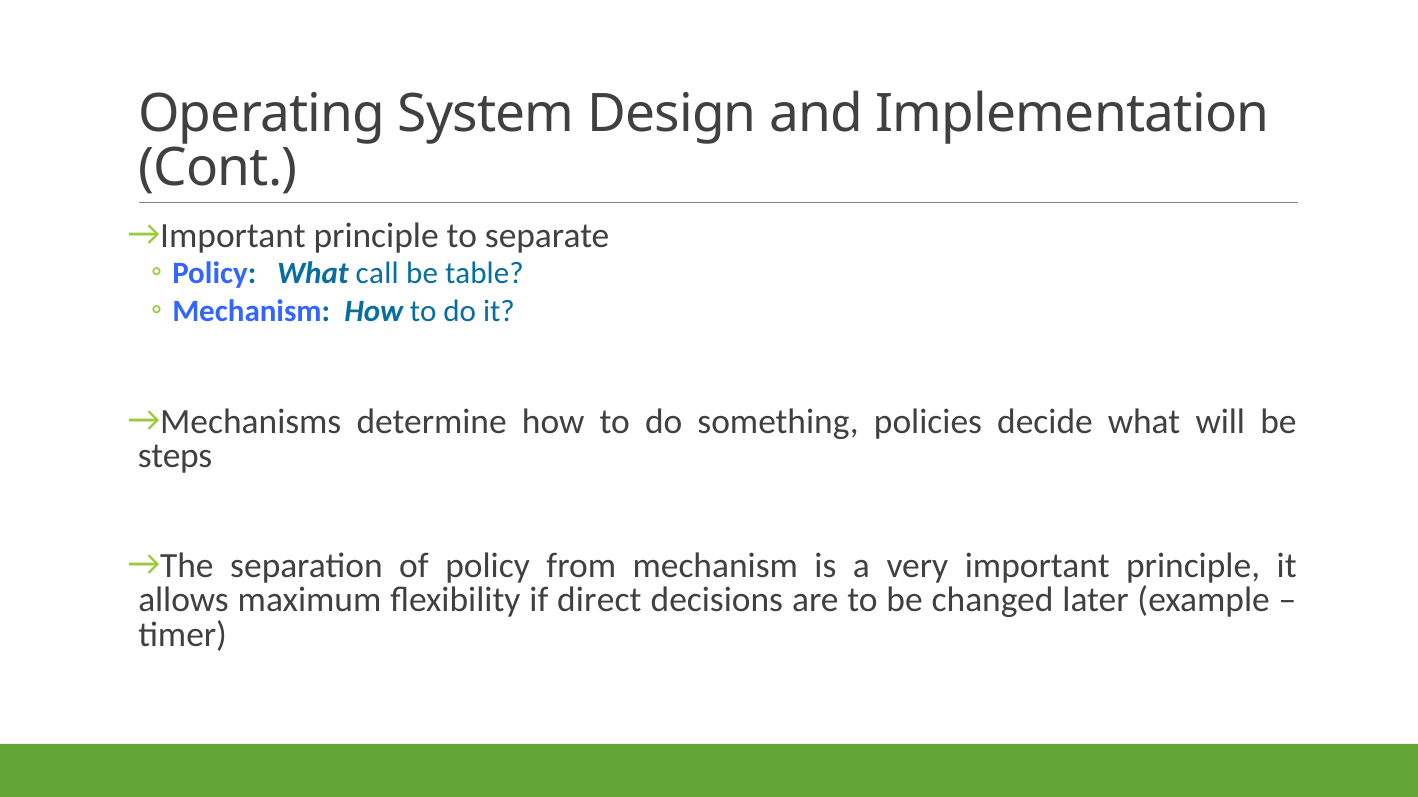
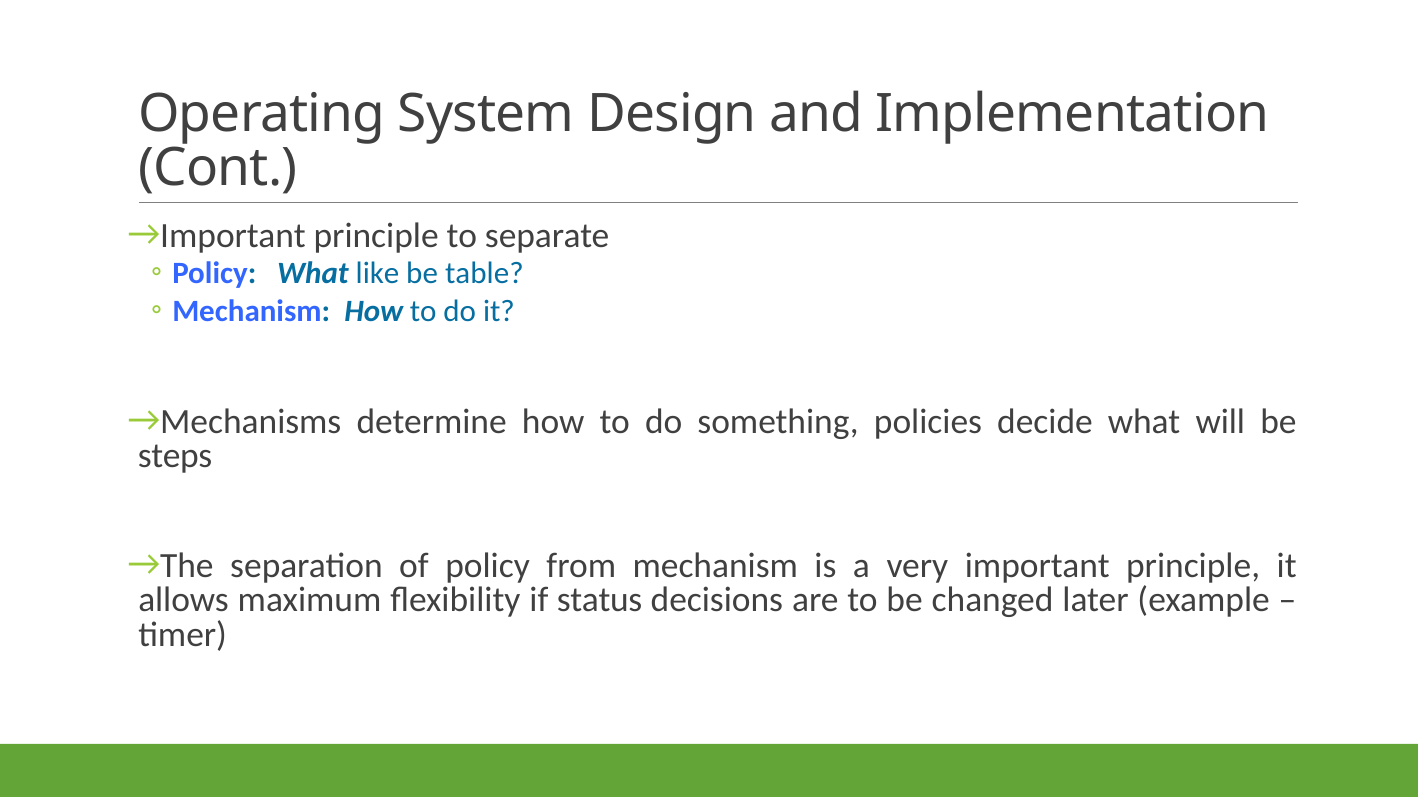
call: call -> like
direct: direct -> status
